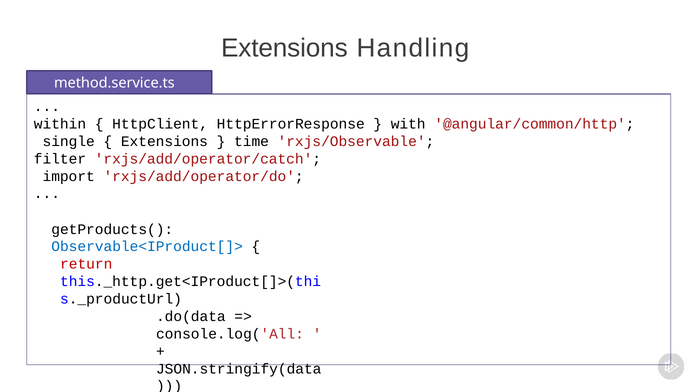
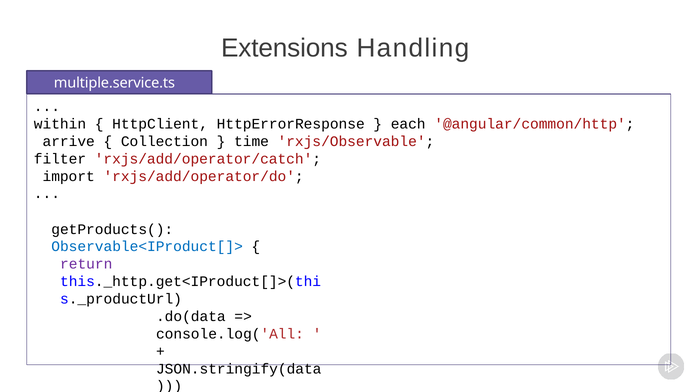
method.service.ts: method.service.ts -> multiple.service.ts
with: with -> each
single: single -> arrive
Extensions at (164, 142): Extensions -> Collection
return colour: red -> purple
